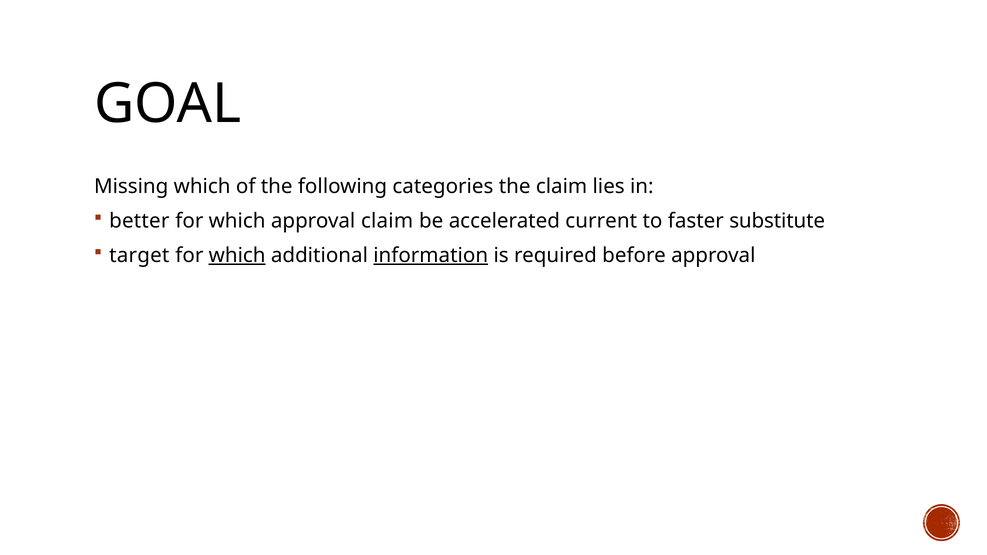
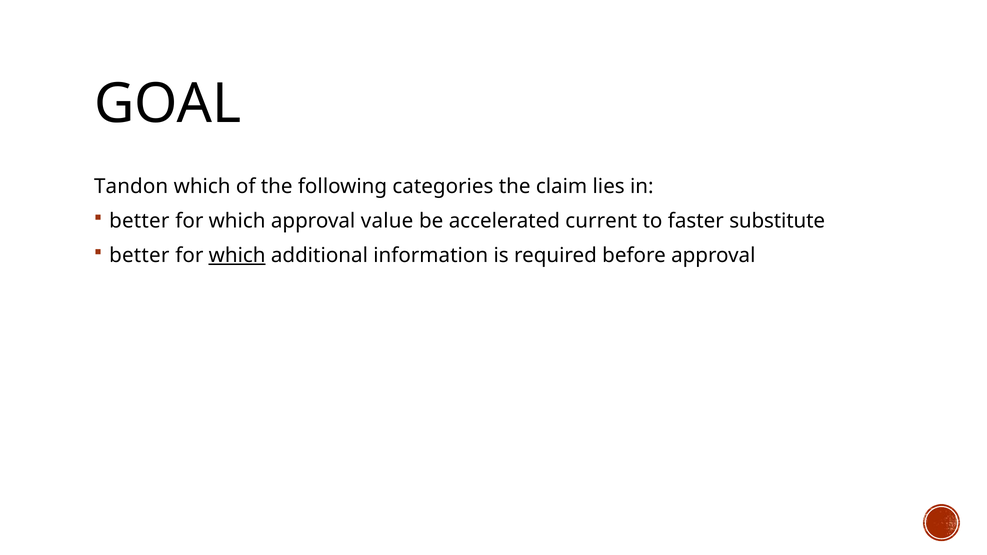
Missing: Missing -> Tandon
approval claim: claim -> value
target at (139, 256): target -> better
information underline: present -> none
